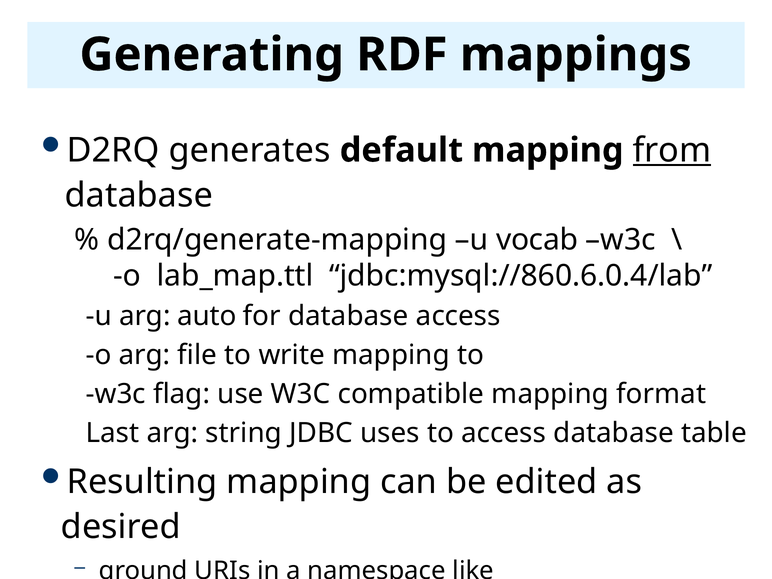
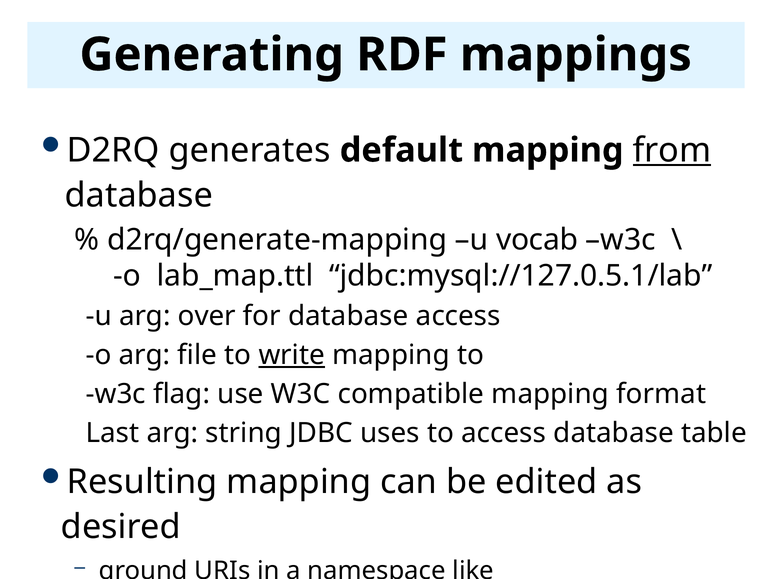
jdbc:mysql://860.6.0.4/lab: jdbc:mysql://860.6.0.4/lab -> jdbc:mysql://127.0.5.1/lab
auto: auto -> over
write underline: none -> present
